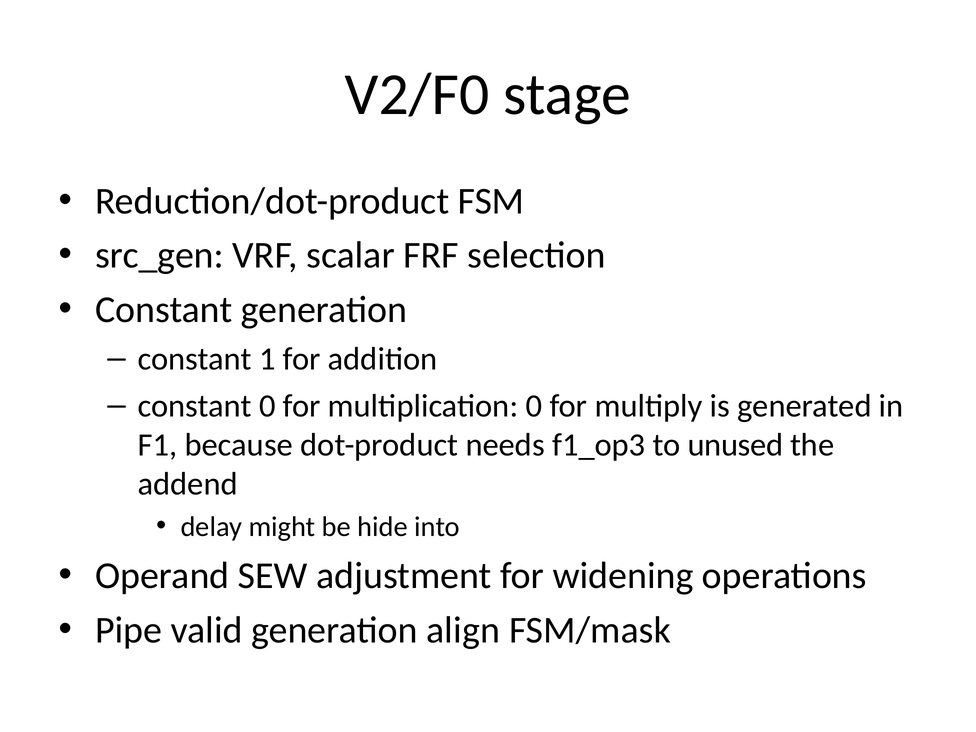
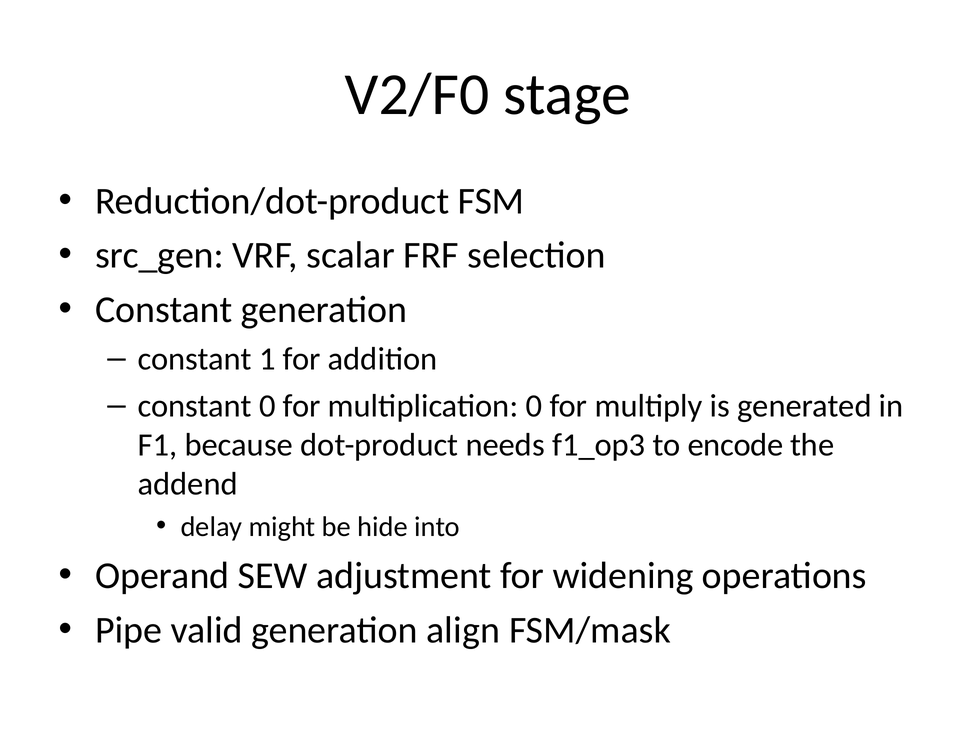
unused: unused -> encode
